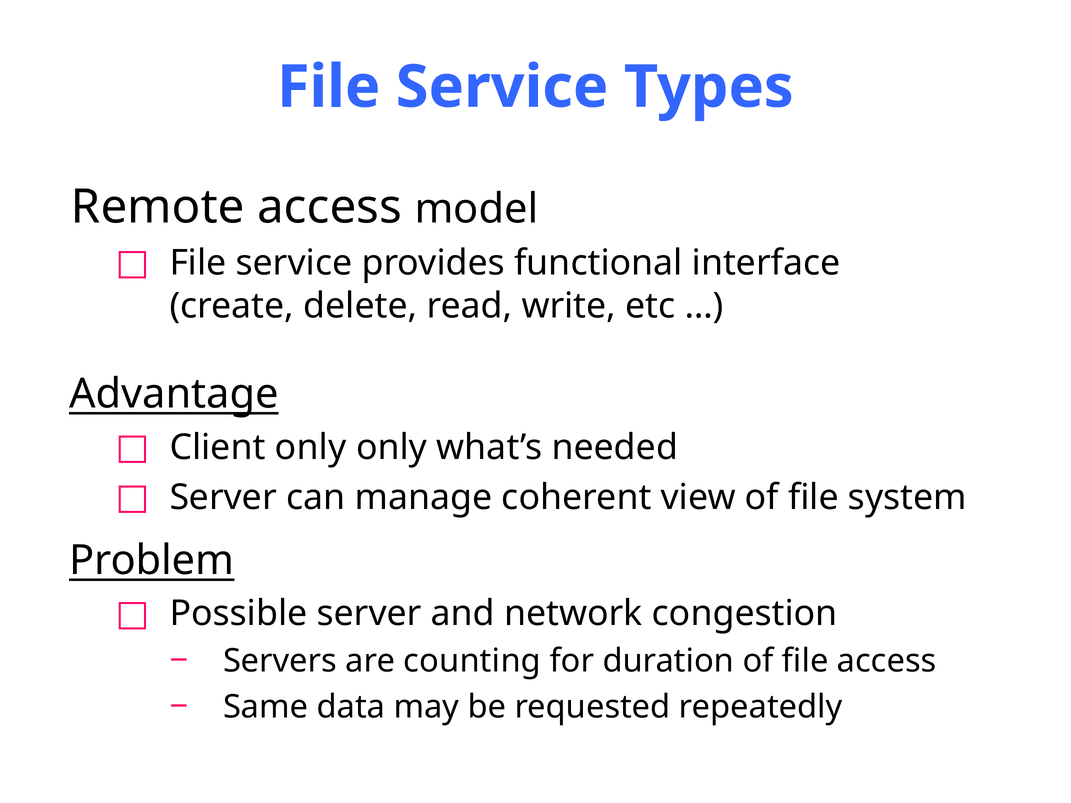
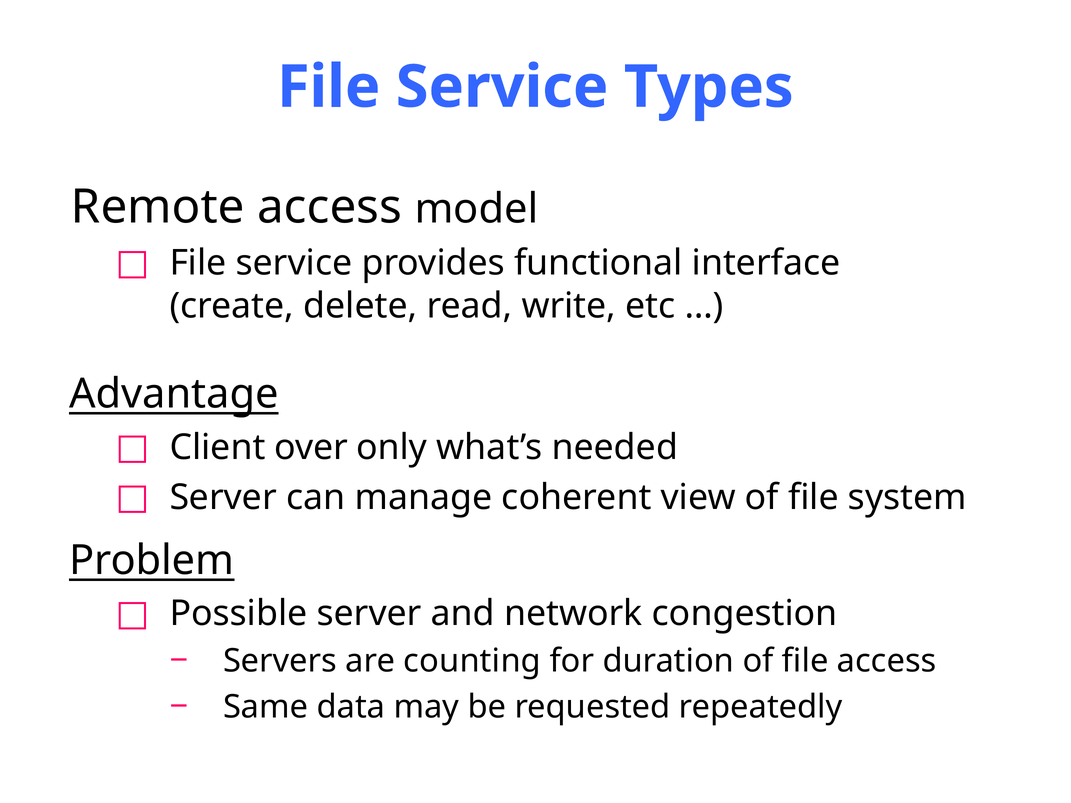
Client only: only -> over
